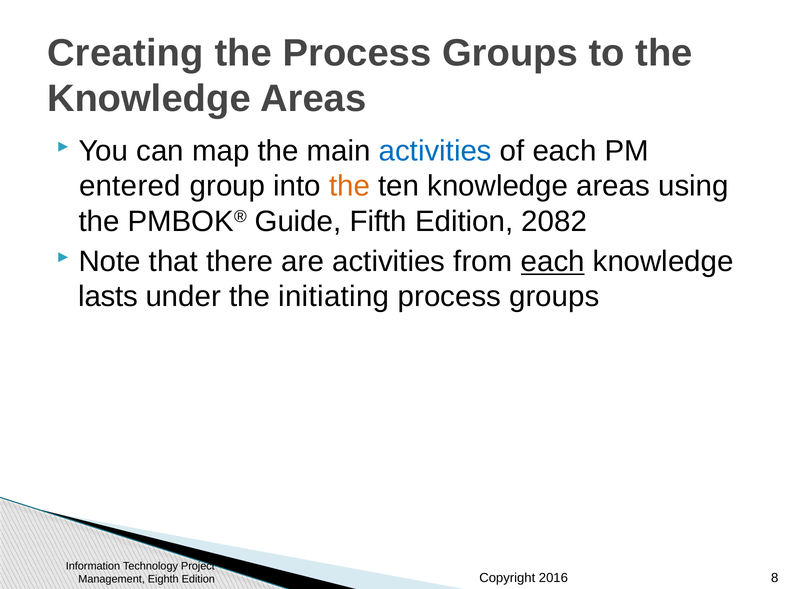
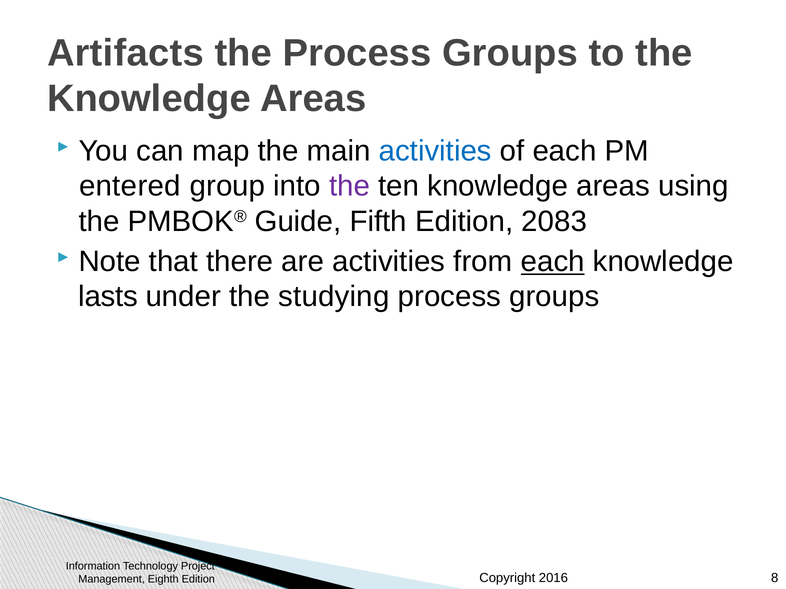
Creating: Creating -> Artifacts
the at (350, 186) colour: orange -> purple
2082: 2082 -> 2083
initiating: initiating -> studying
